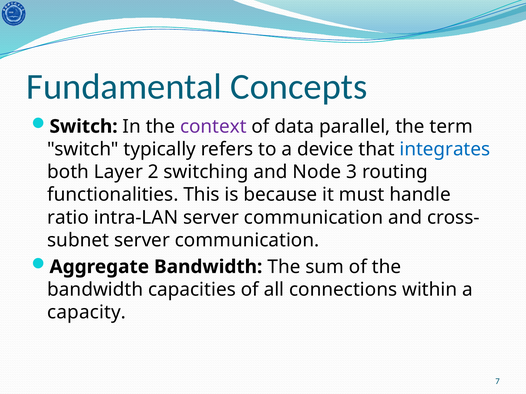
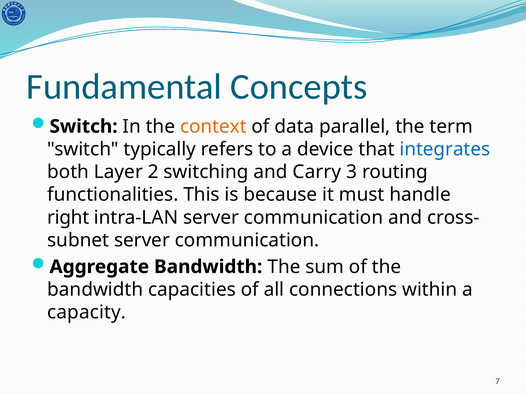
context colour: purple -> orange
Node: Node -> Carry
ratio: ratio -> right
